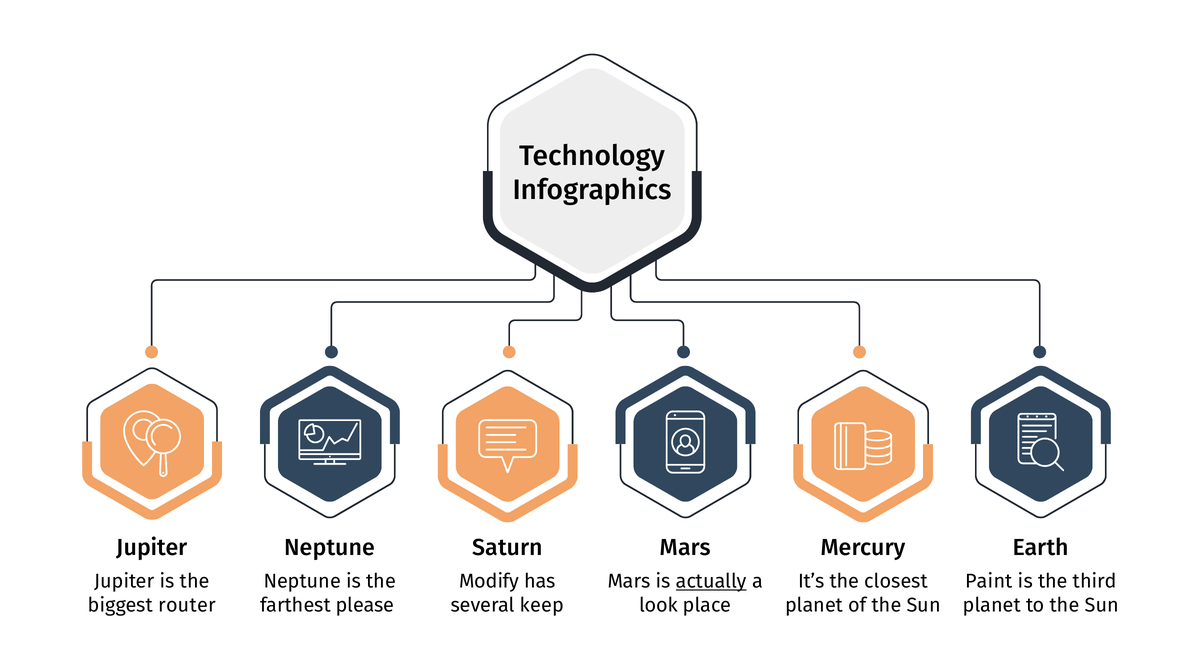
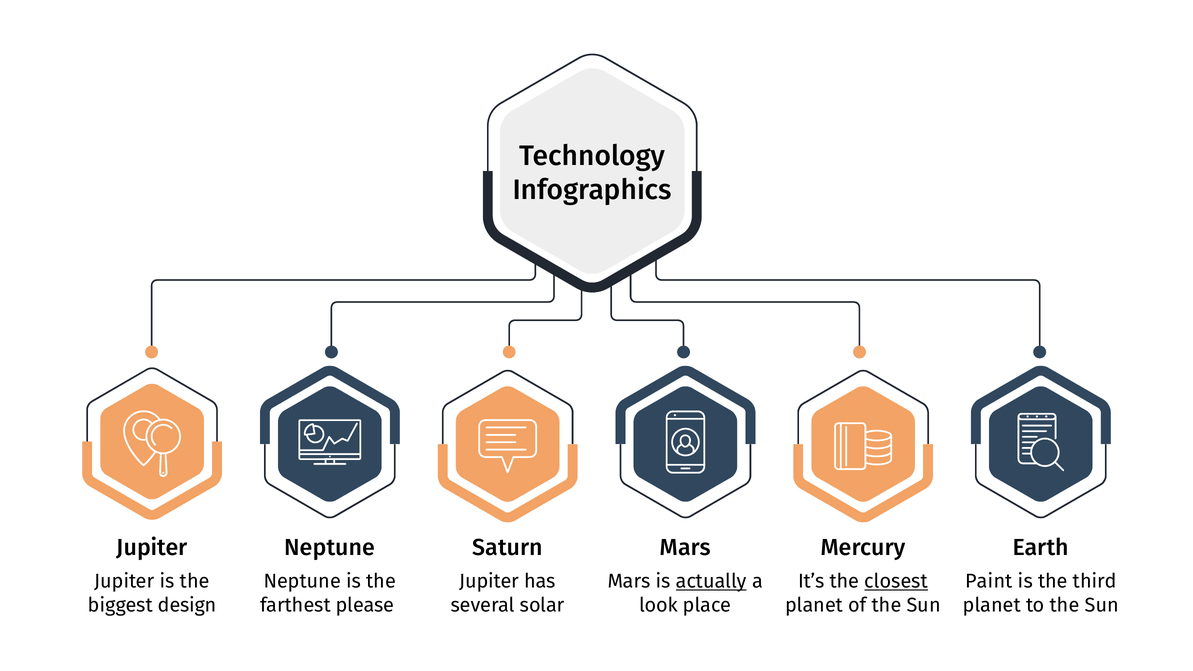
Modify at (489, 581): Modify -> Jupiter
closest underline: none -> present
router: router -> design
keep: keep -> solar
